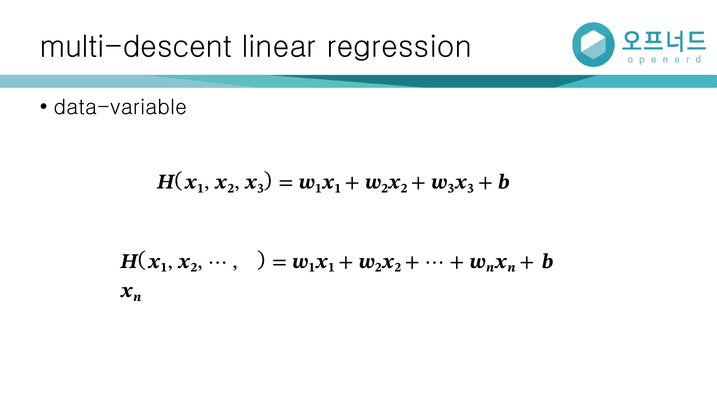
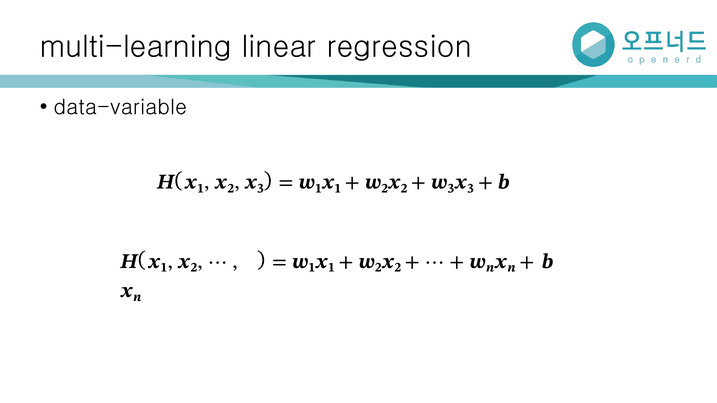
multi-descent: multi-descent -> multi-learning
